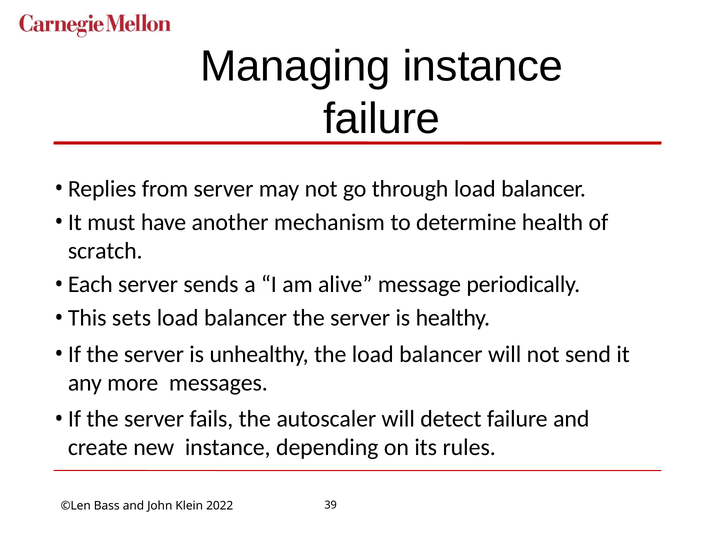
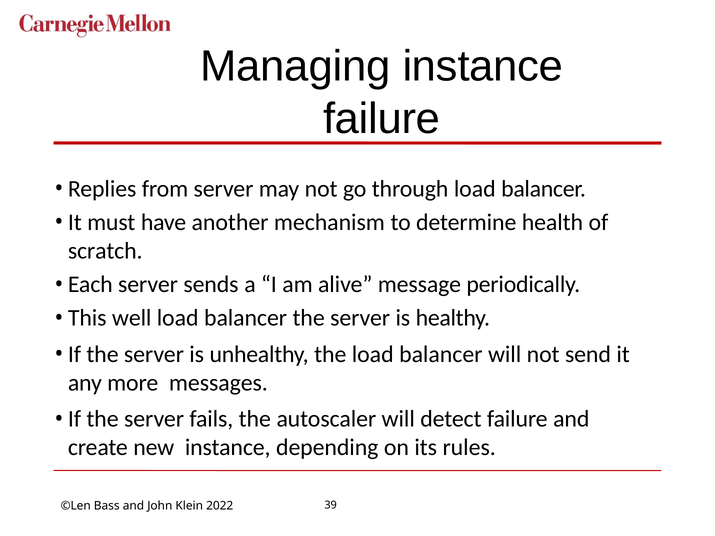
sets: sets -> well
